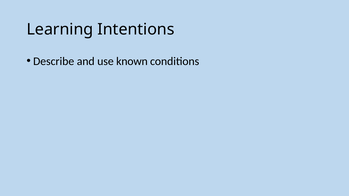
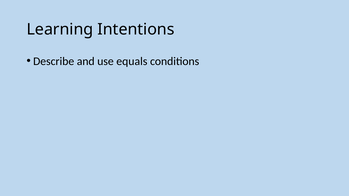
known: known -> equals
